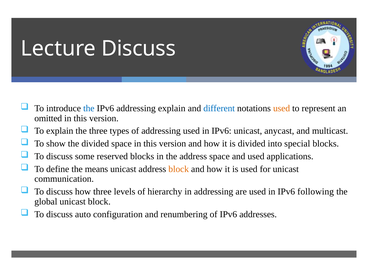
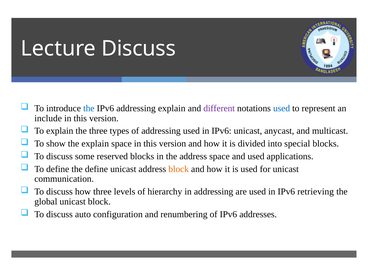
different colour: blue -> purple
used at (282, 108) colour: orange -> blue
omitted: omitted -> include
the divided: divided -> explain
the means: means -> define
following: following -> retrieving
